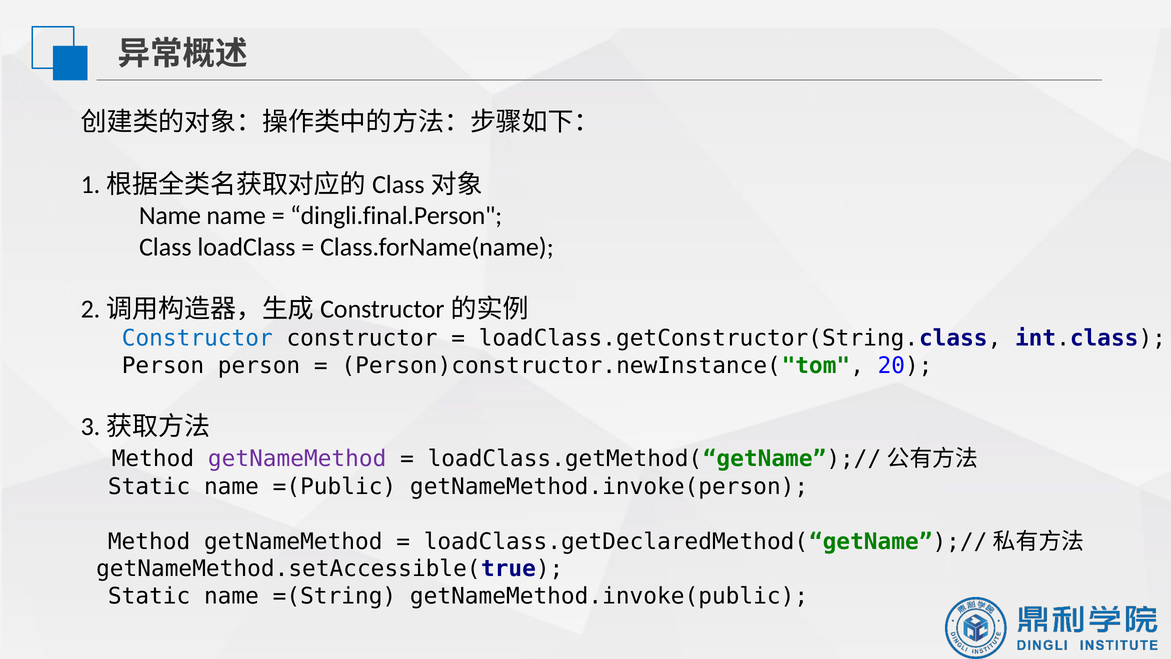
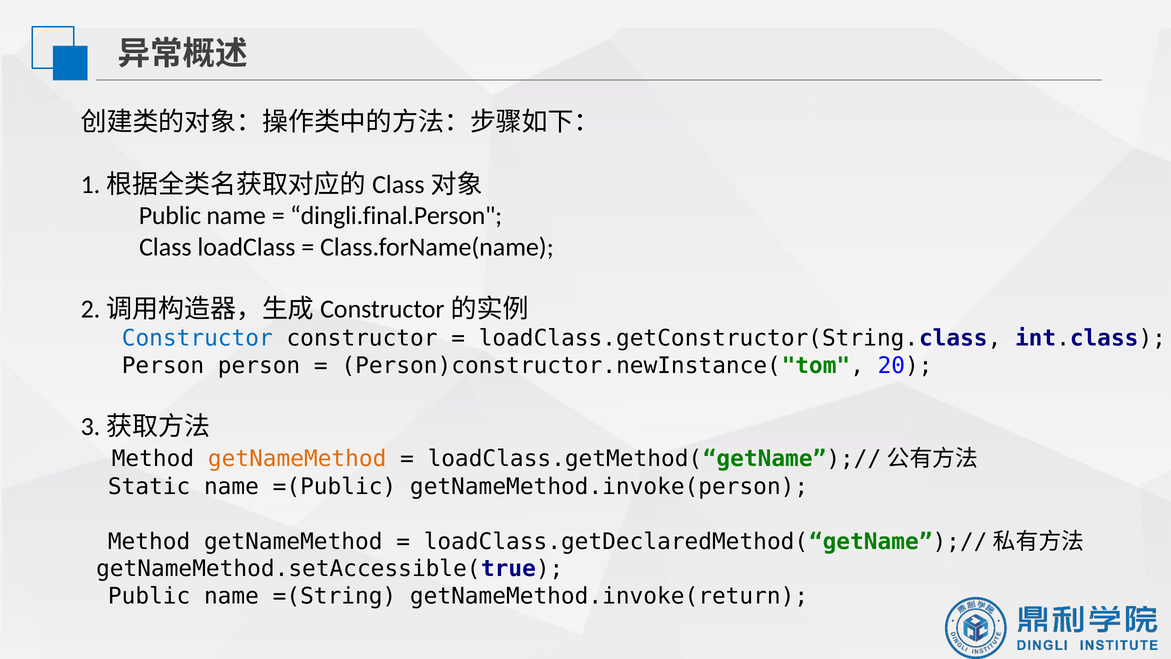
Name at (170, 216): Name -> Public
getNameMethod at (297, 459) colour: purple -> orange
Static at (149, 596): Static -> Public
getNameMethod.invoke(public: getNameMethod.invoke(public -> getNameMethod.invoke(return
